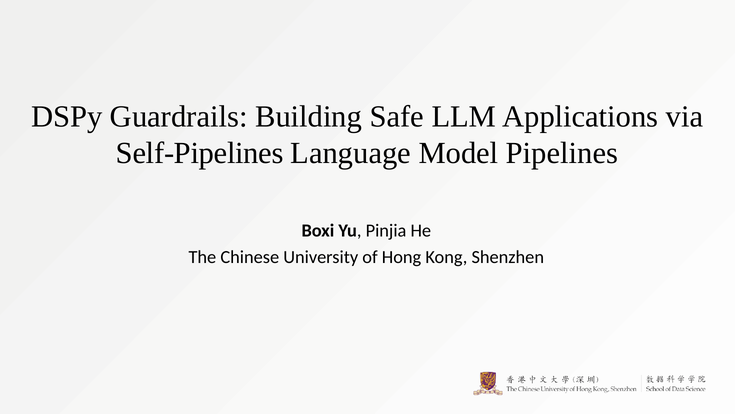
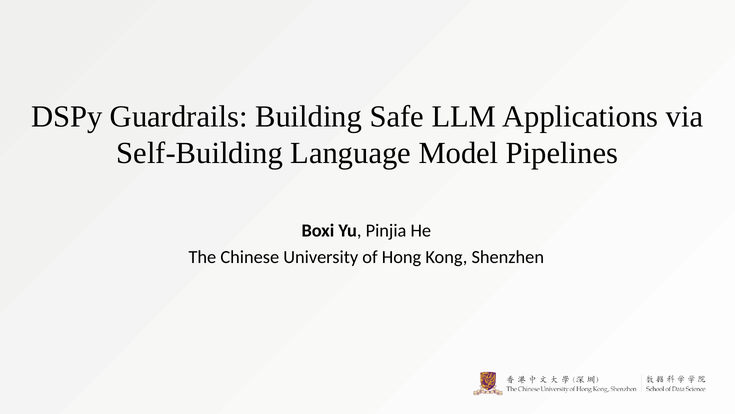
Self-Pipelines: Self-Pipelines -> Self-Building
